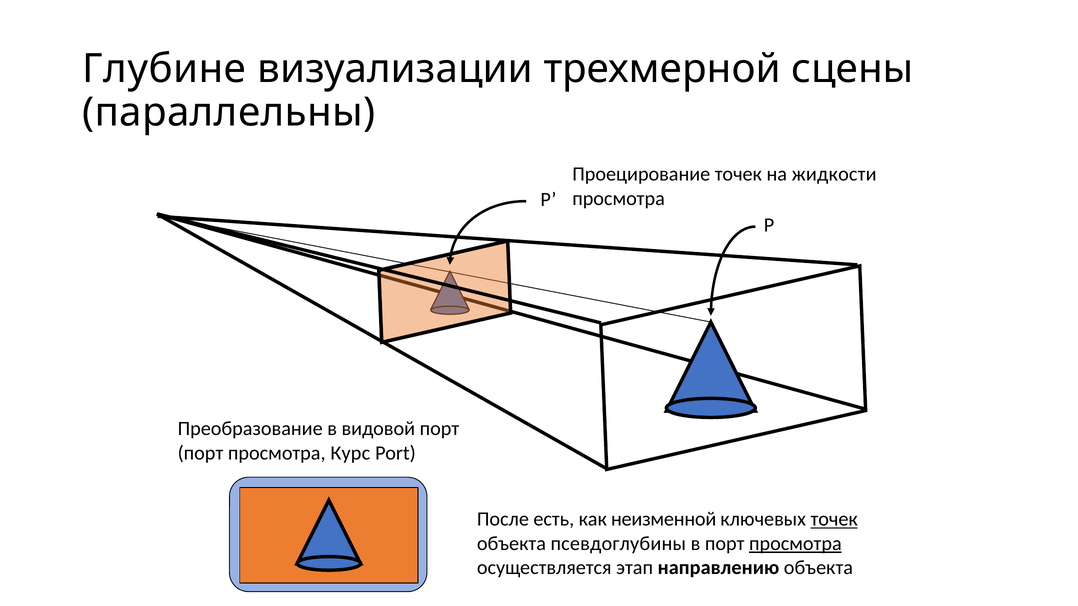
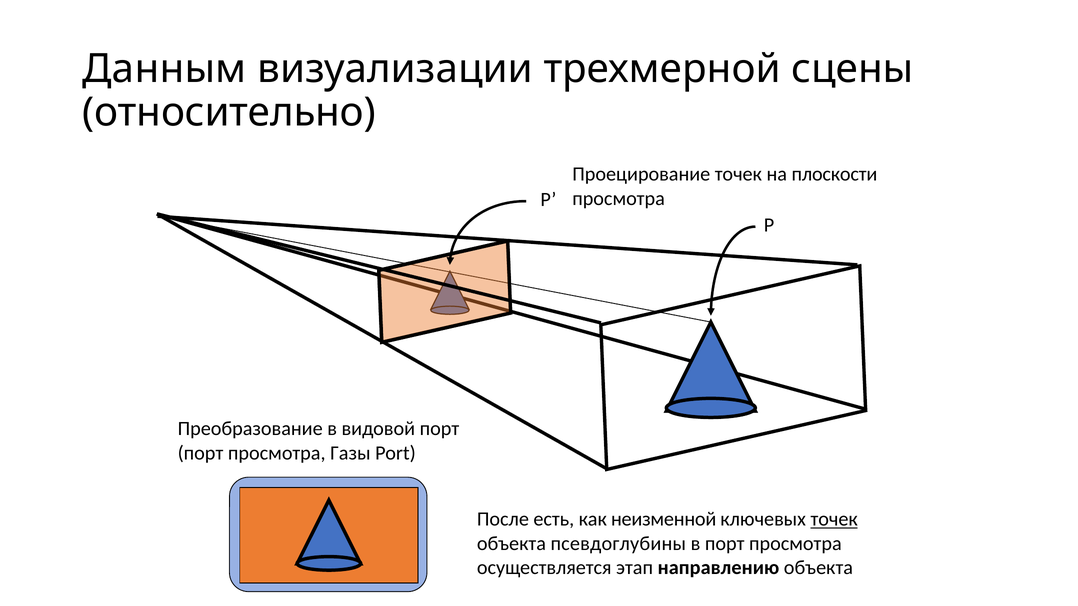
Глубине: Глубине -> Данным
параллельны: параллельны -> относительно
жидкости: жидкости -> плоскости
Курс: Курс -> Газы
просмотра at (795, 544) underline: present -> none
